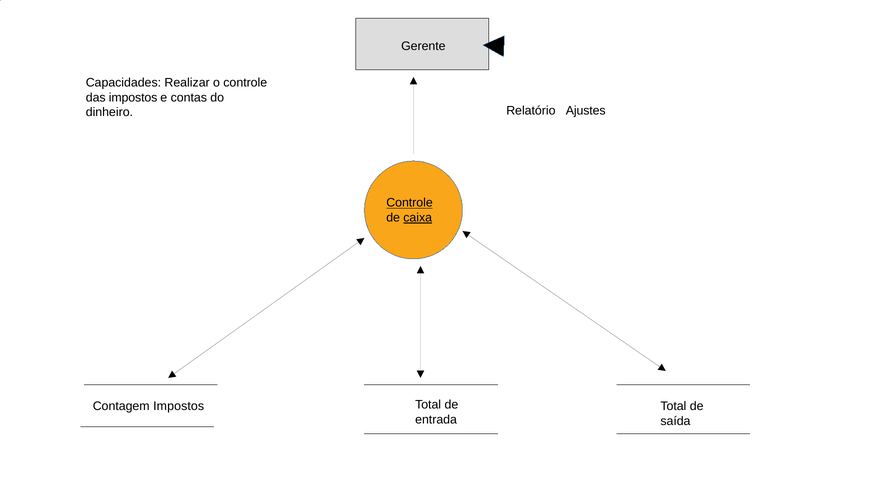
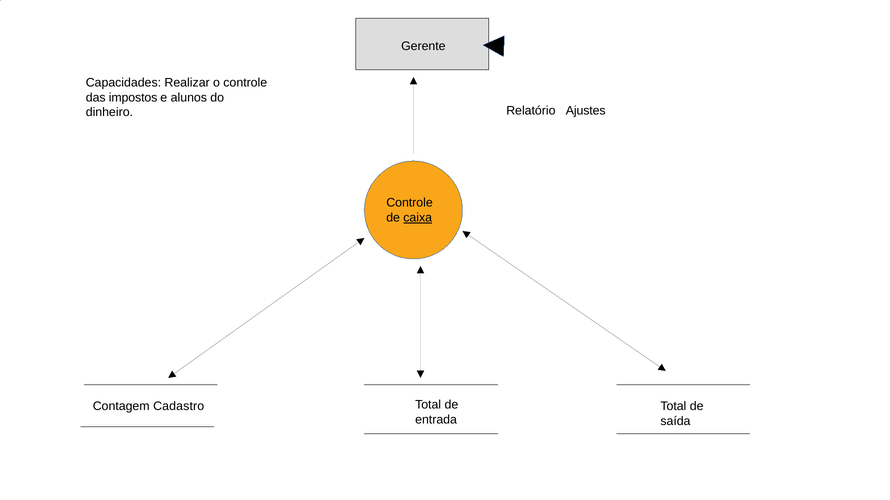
contas: contas -> alunos
Controle at (410, 203) underline: present -> none
Contagem Impostos: Impostos -> Cadastro
